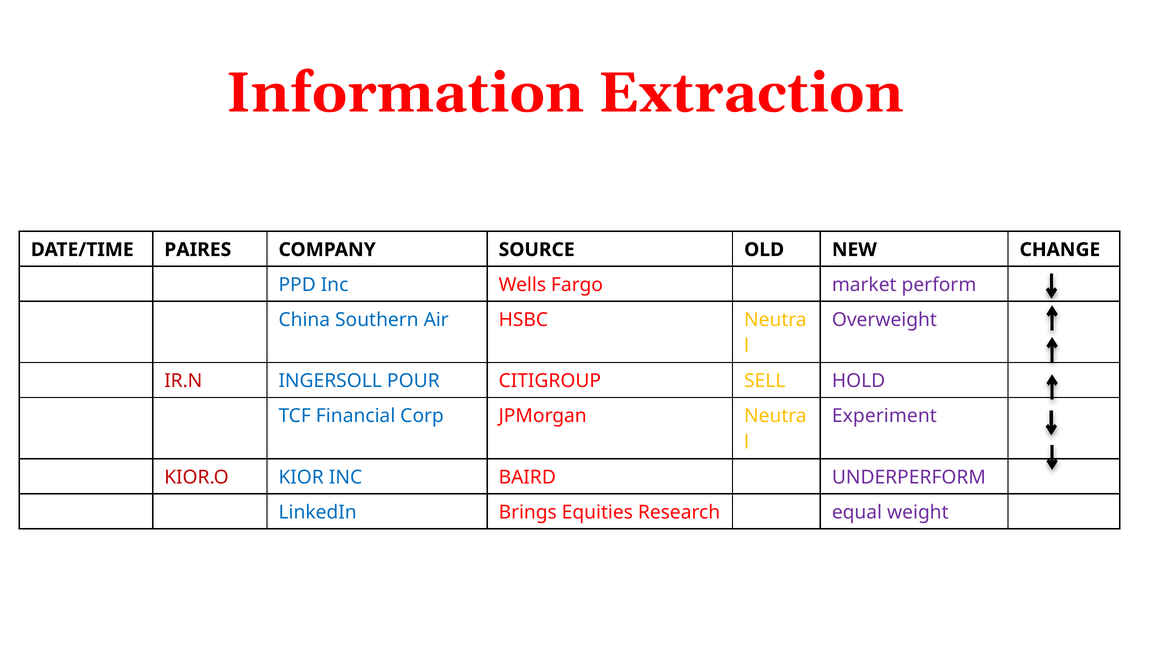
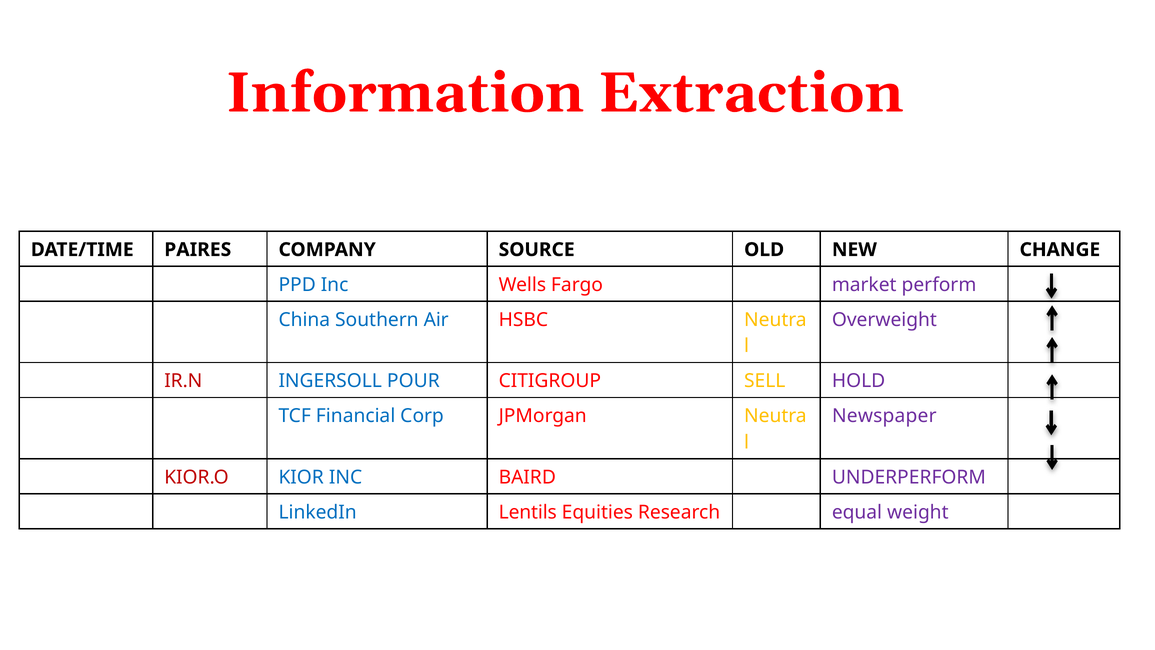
Experiment: Experiment -> Newspaper
Brings: Brings -> Lentils
